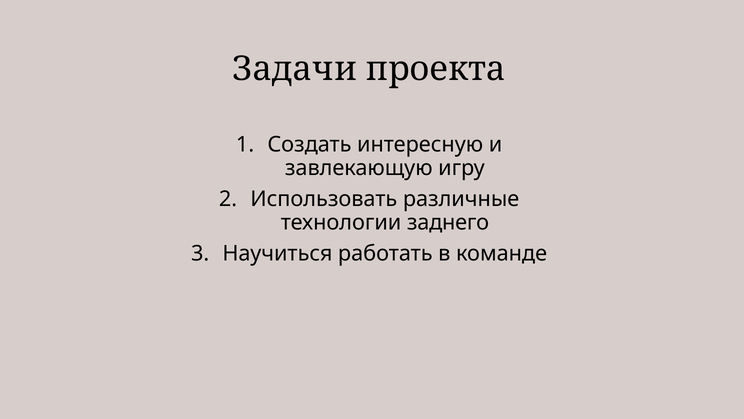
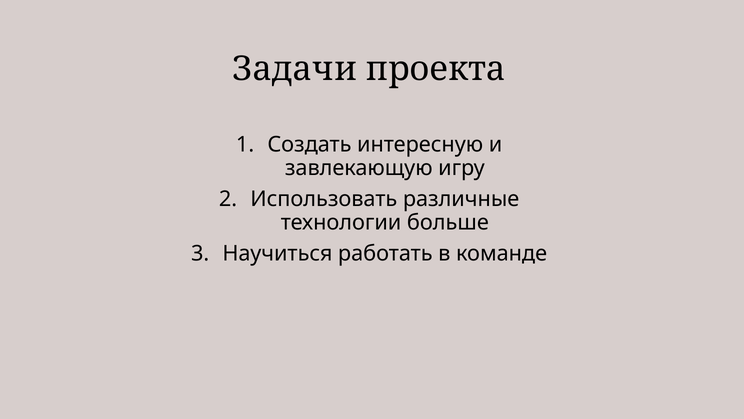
заднего: заднего -> больше
